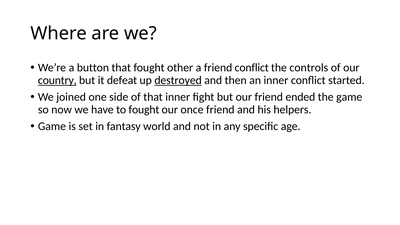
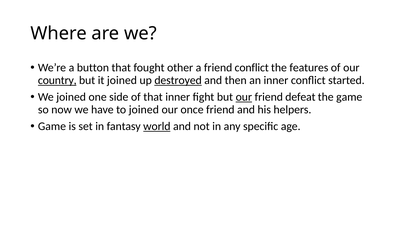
controls: controls -> features
it defeat: defeat -> joined
our at (244, 97) underline: none -> present
ended: ended -> defeat
to fought: fought -> joined
world underline: none -> present
